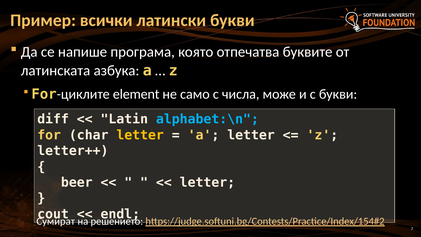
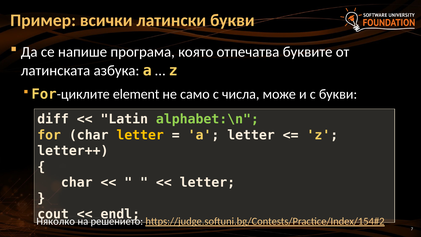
alphabet:\n colour: light blue -> light green
beer at (77, 182): beer -> char
Сумират: Сумират -> Няколко
